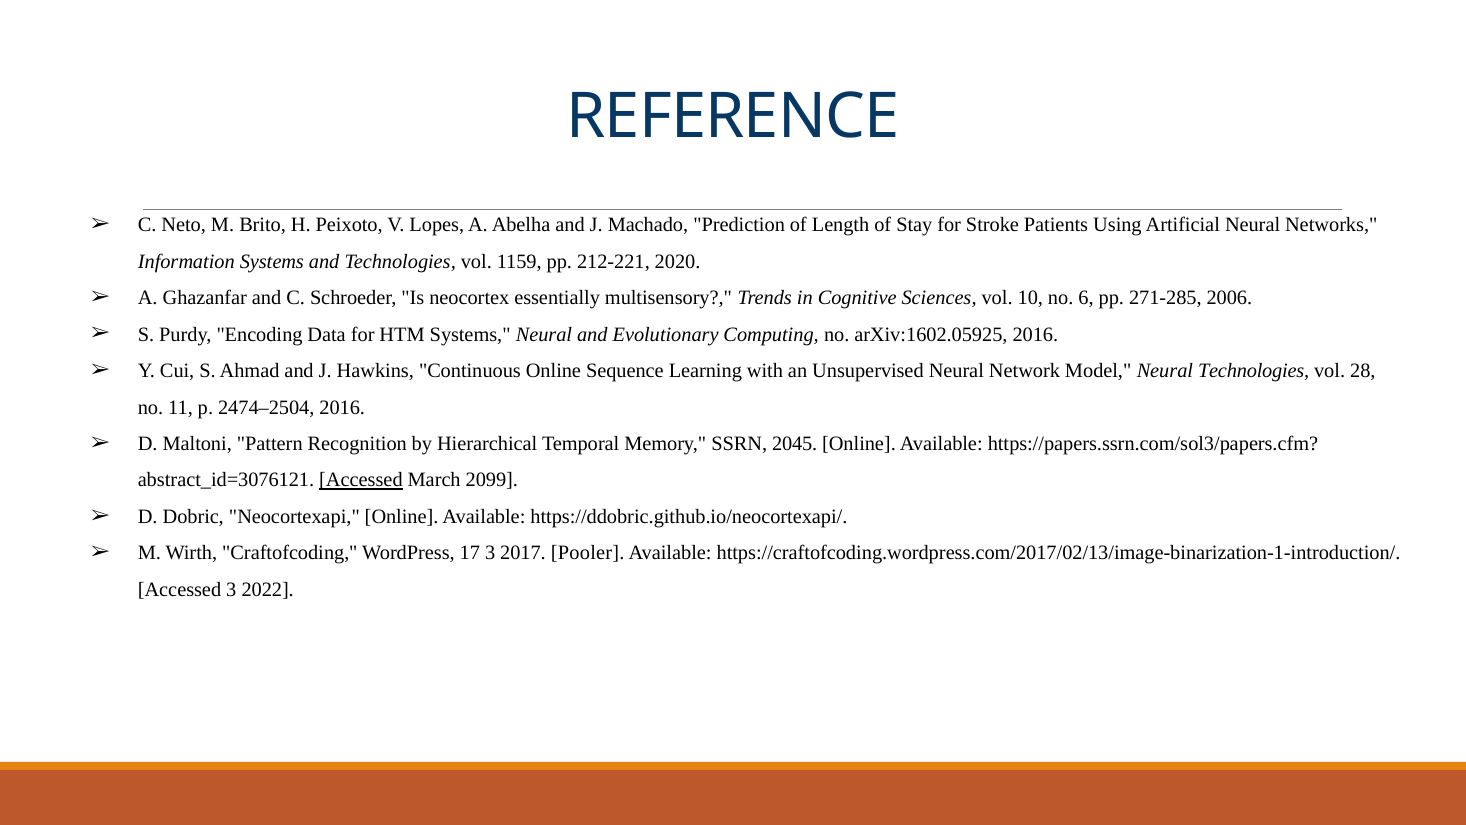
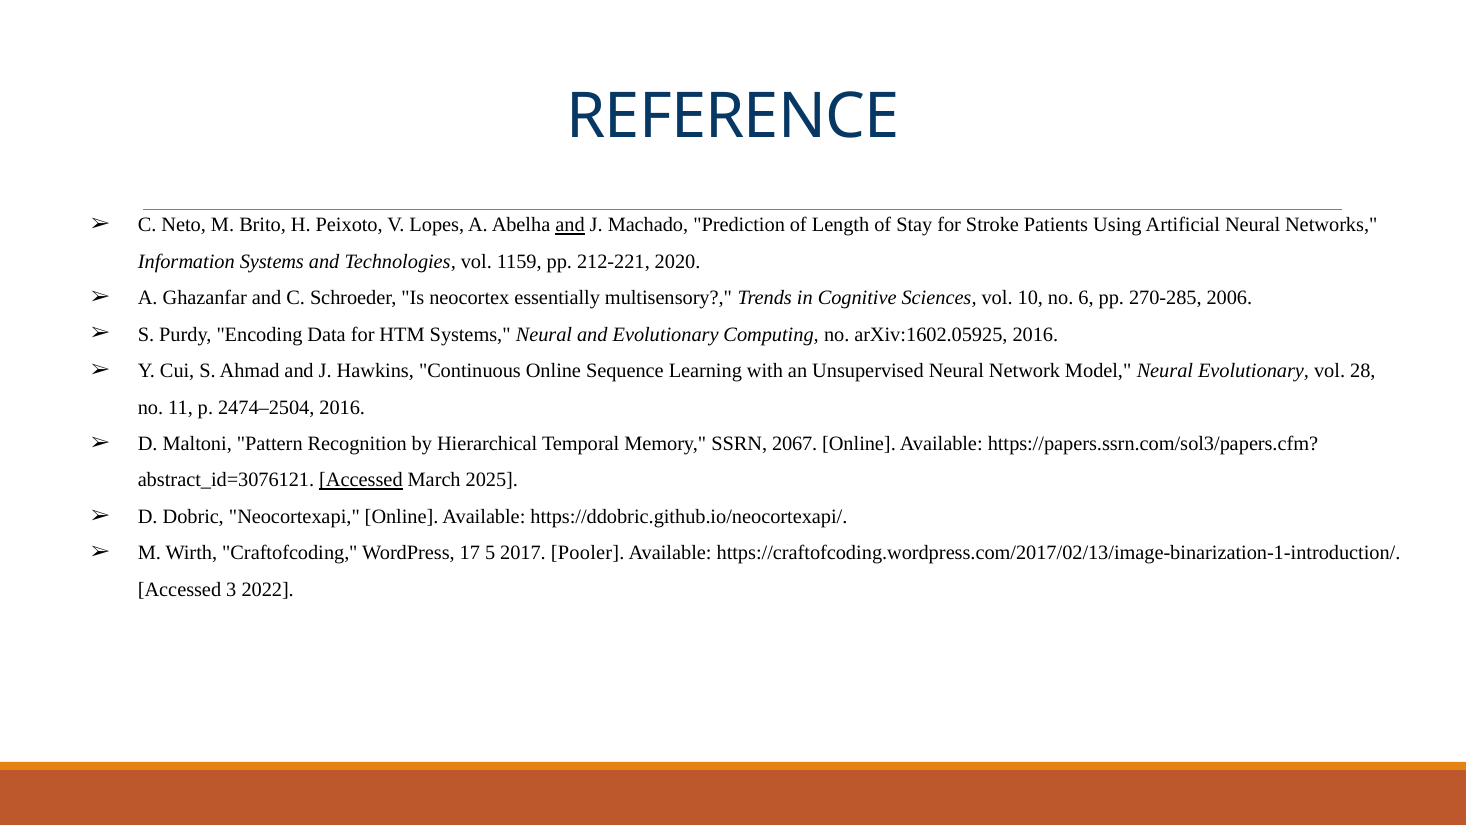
and at (570, 225) underline: none -> present
271-285: 271-285 -> 270-285
Neural Technologies: Technologies -> Evolutionary
2045: 2045 -> 2067
2099: 2099 -> 2025
17 3: 3 -> 5
